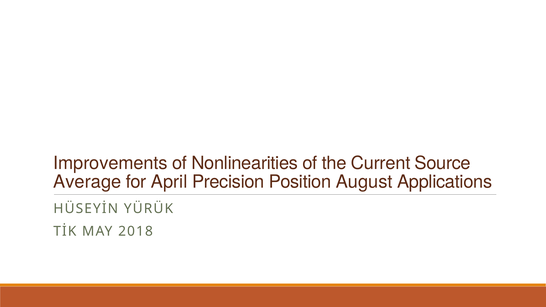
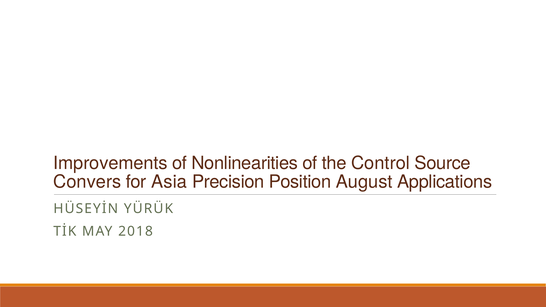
Current: Current -> Control
Average: Average -> Convers
April: April -> Asia
